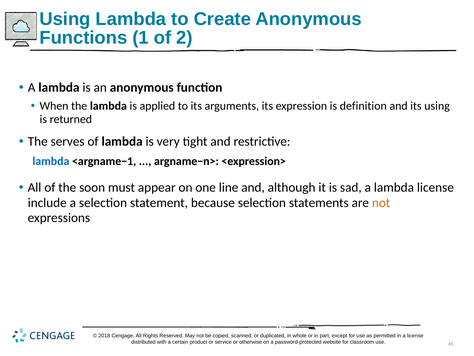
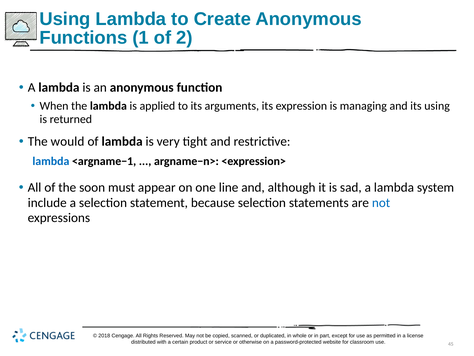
definition: definition -> managing
serves: serves -> would
lambda license: license -> system
not at (381, 202) colour: orange -> blue
